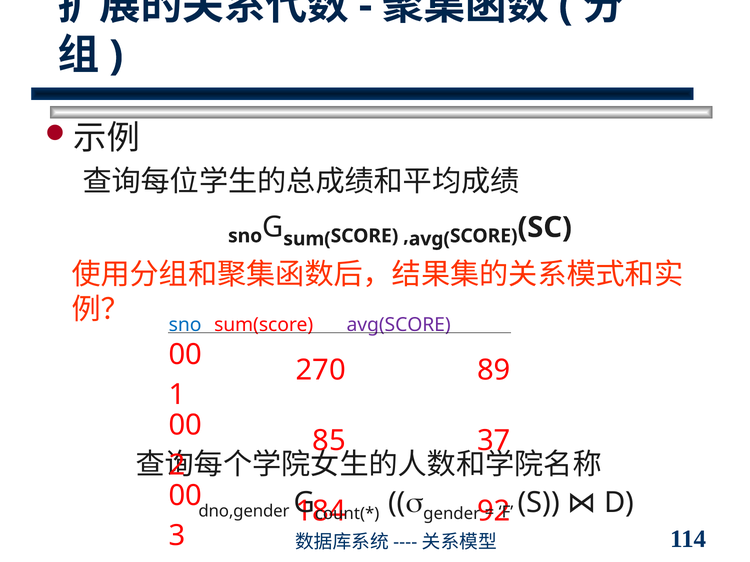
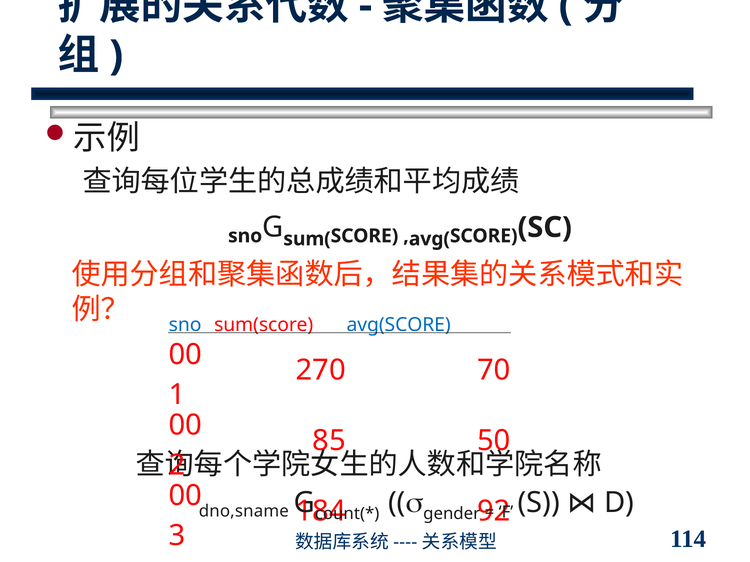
avg(SCORE colour: purple -> blue
89: 89 -> 70
37: 37 -> 50
dno,gender: dno,gender -> dno,sname
